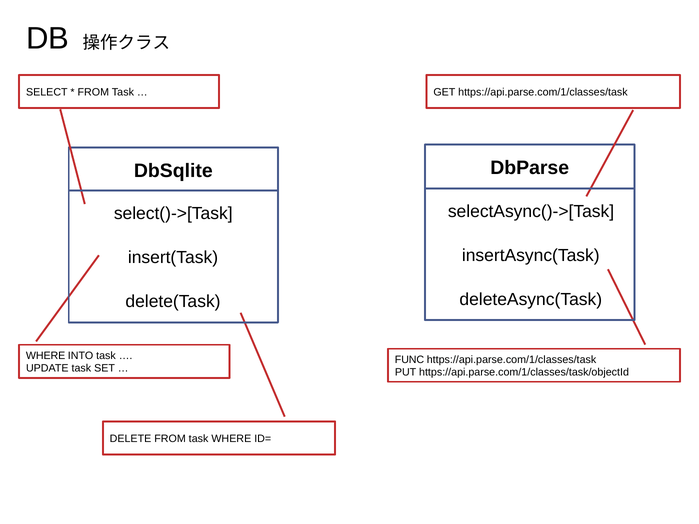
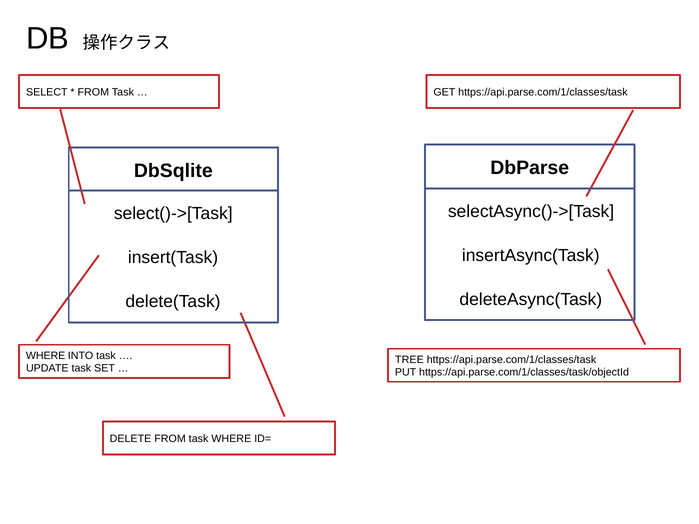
FUNC: FUNC -> TREE
